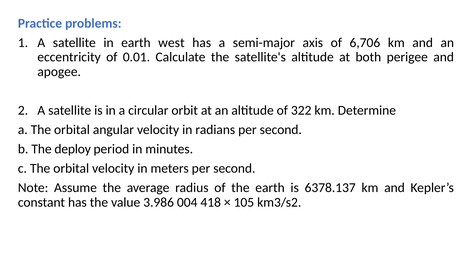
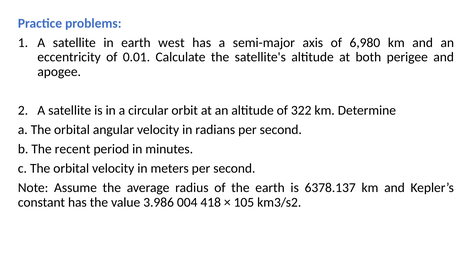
6,706: 6,706 -> 6,980
deploy: deploy -> recent
